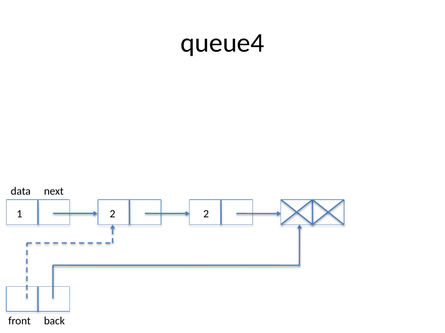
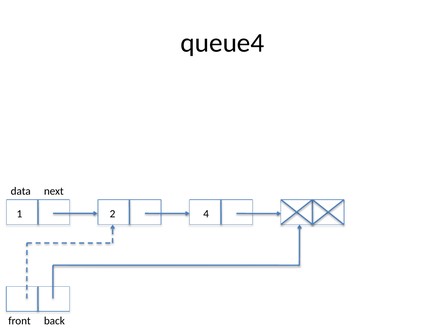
1 2: 2 -> 4
